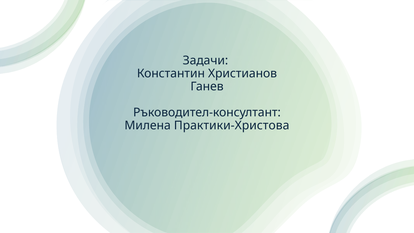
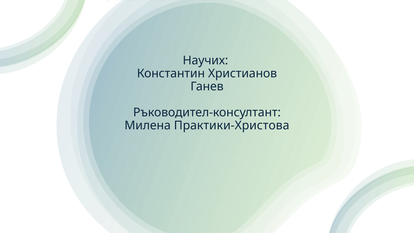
Задачи: Задачи -> Научих
